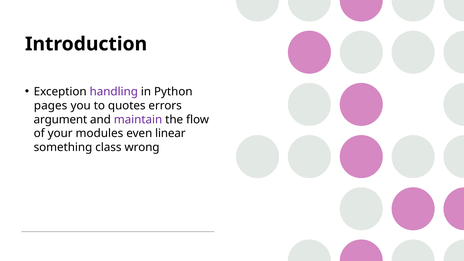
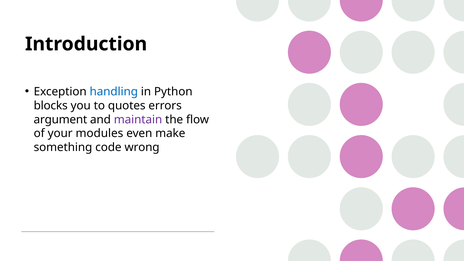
handling colour: purple -> blue
pages: pages -> blocks
linear: linear -> make
class: class -> code
